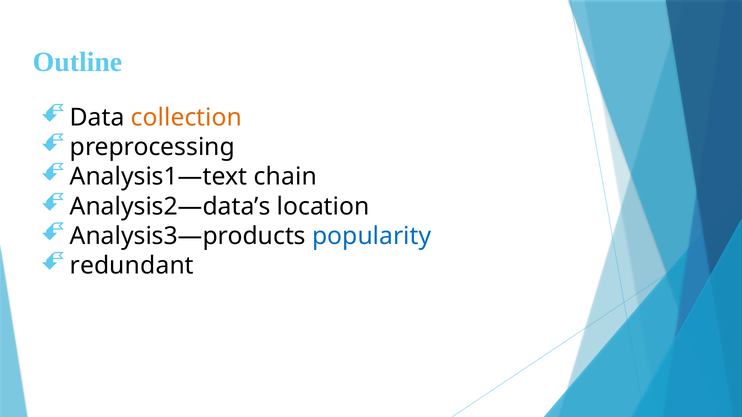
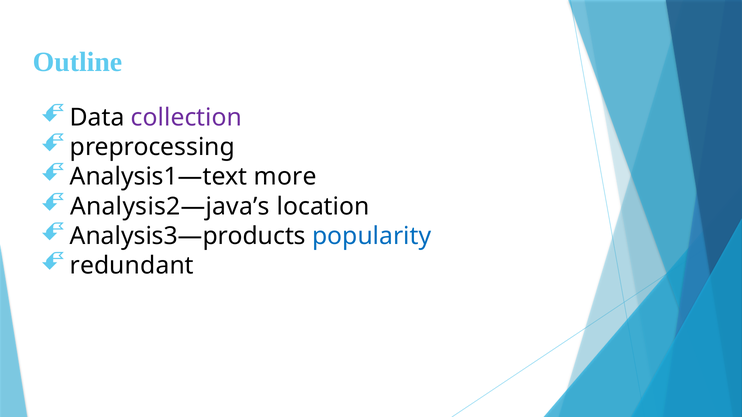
collection colour: orange -> purple
chain: chain -> more
Analysis2—data’s: Analysis2—data’s -> Analysis2—java’s
